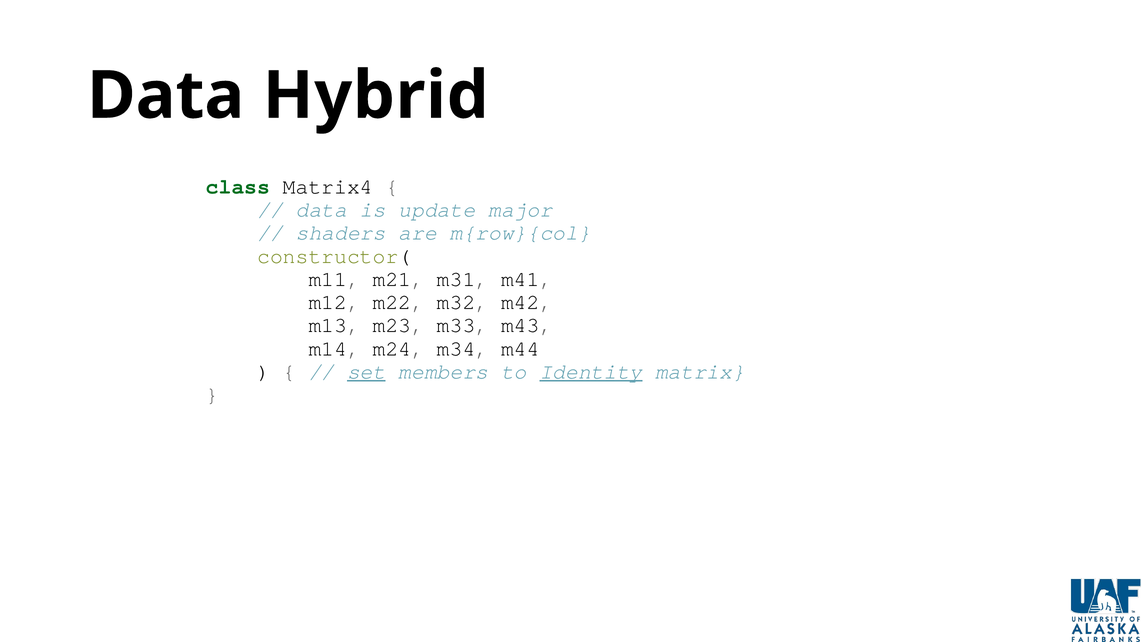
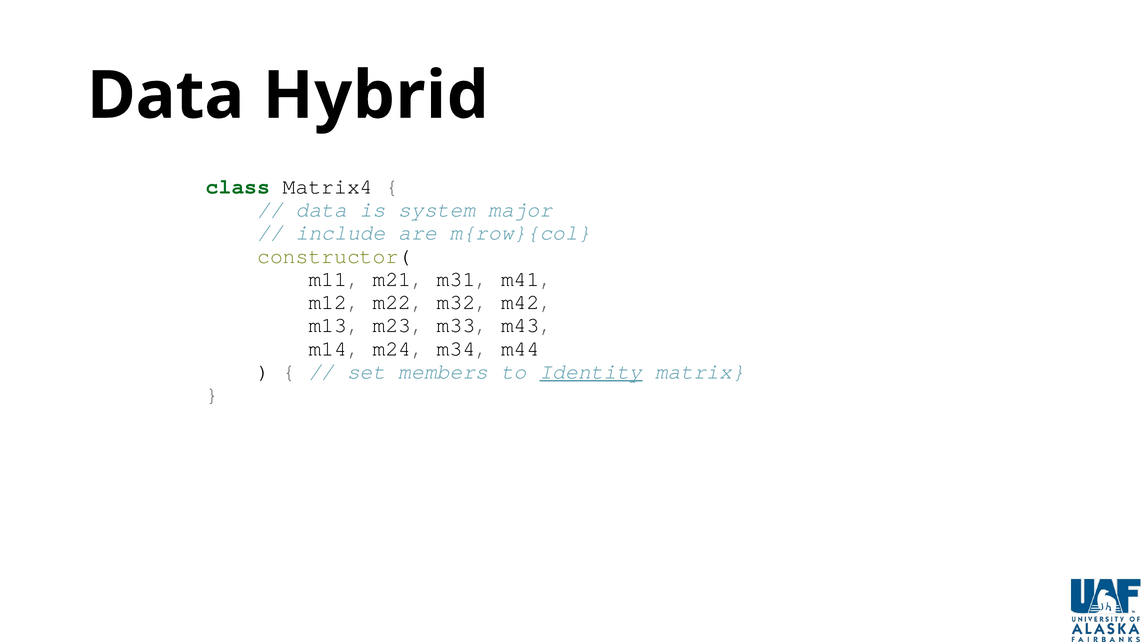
update: update -> system
shaders: shaders -> include
set underline: present -> none
